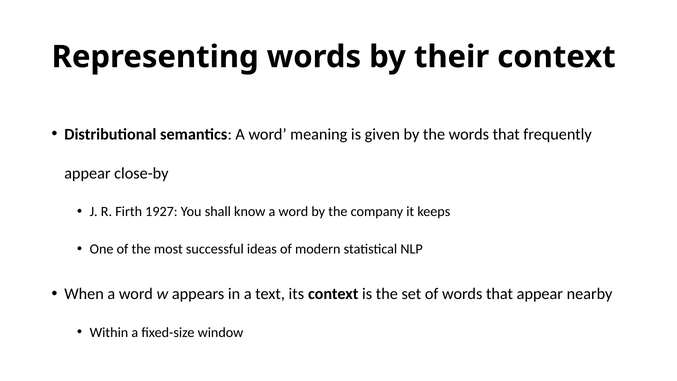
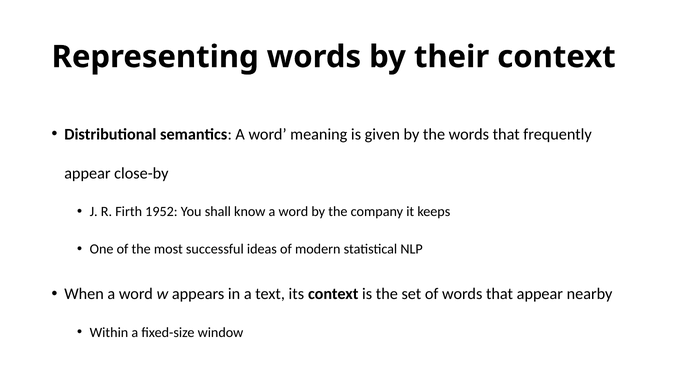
1927: 1927 -> 1952
